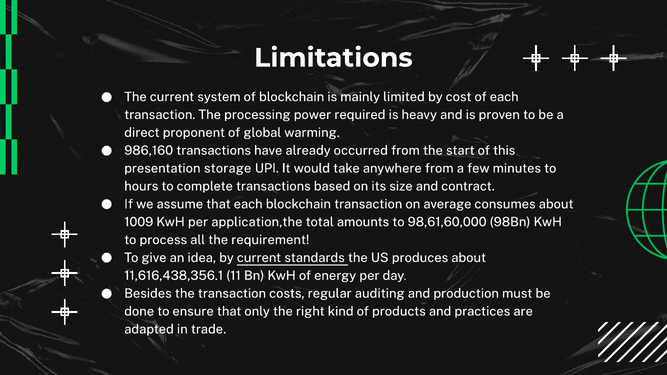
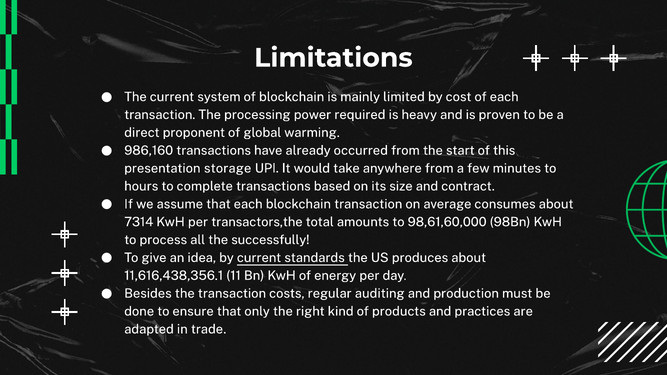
1009: 1009 -> 7314
application,the: application,the -> transactors,the
requirement: requirement -> successfully
